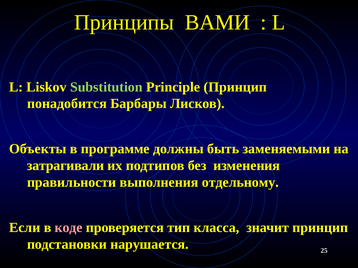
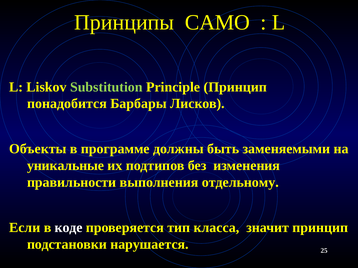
ВАМИ: ВАМИ -> САМО
затрагивали: затрагивали -> уникальные
коде colour: pink -> white
